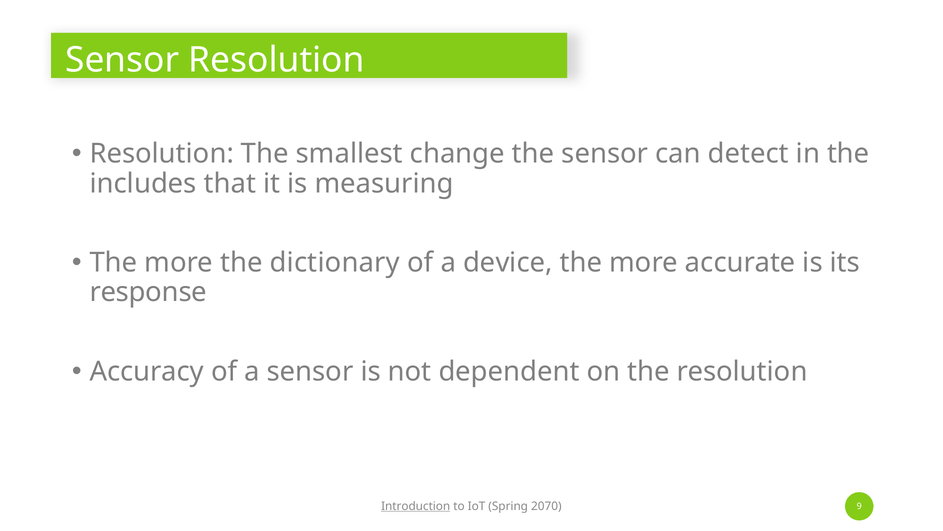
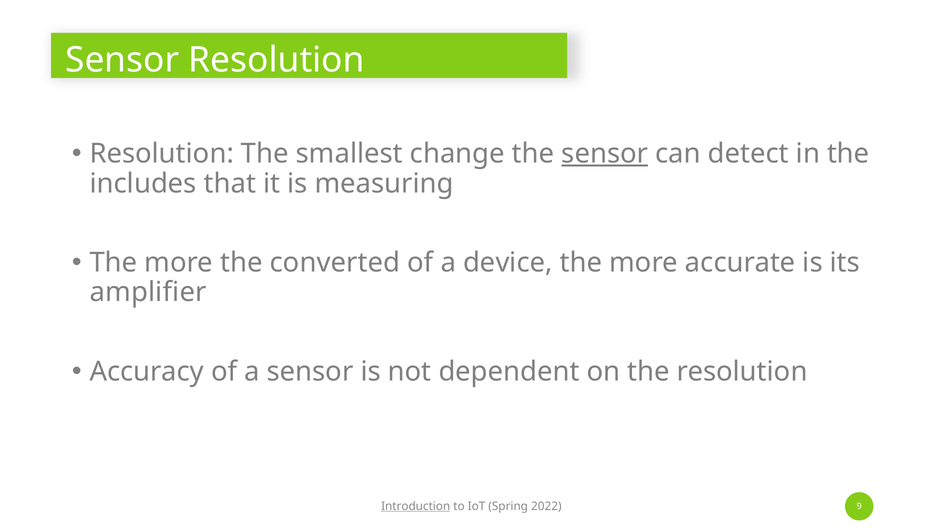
sensor at (605, 154) underline: none -> present
dictionary: dictionary -> converted
response: response -> amplifier
2070: 2070 -> 2022
